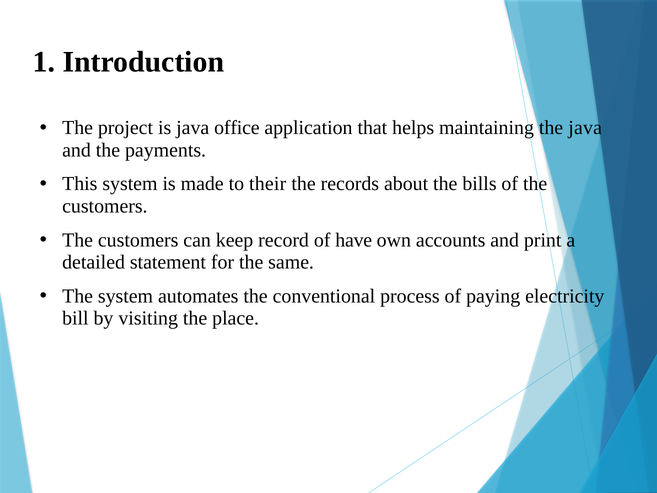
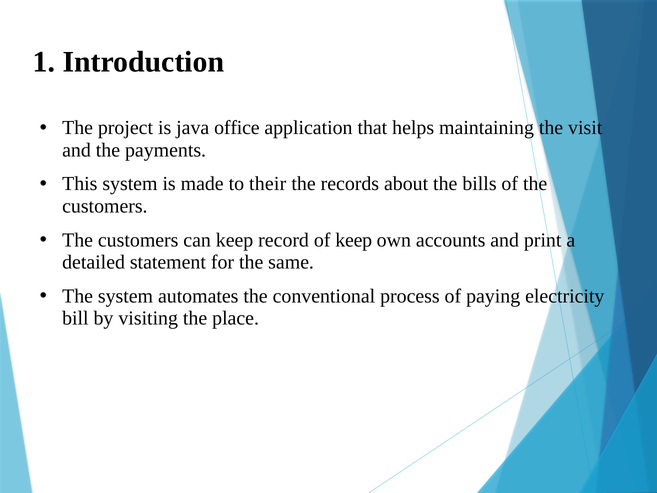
the java: java -> visit
of have: have -> keep
